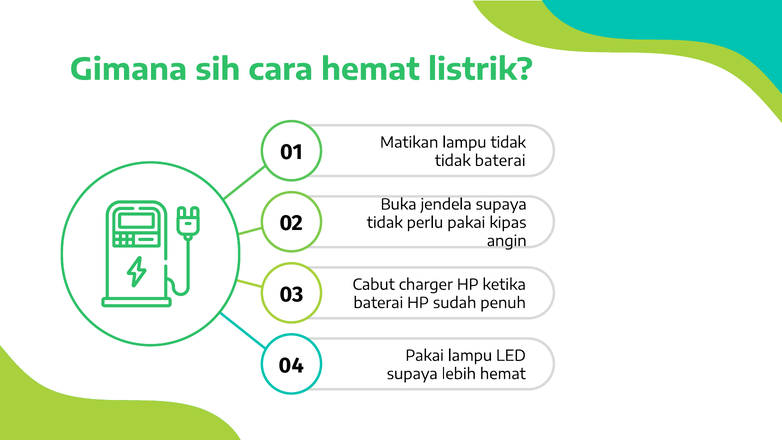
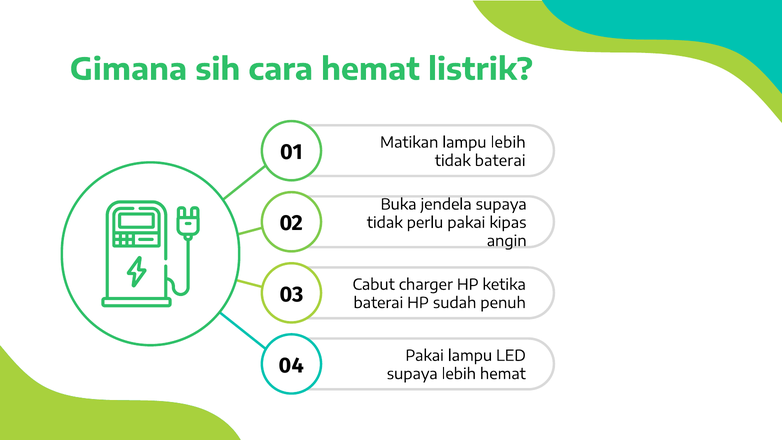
lampu tidak: tidak -> lebih
